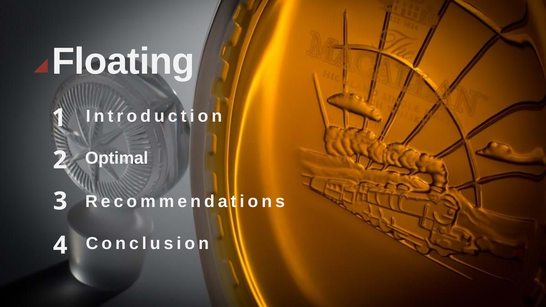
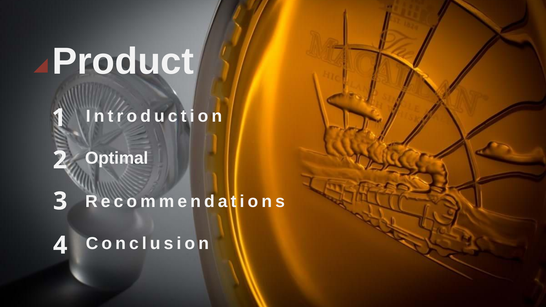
Floating: Floating -> Product
